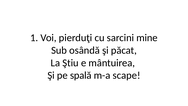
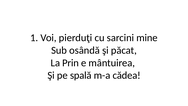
Ştiu: Ştiu -> Prin
scape: scape -> cădea
